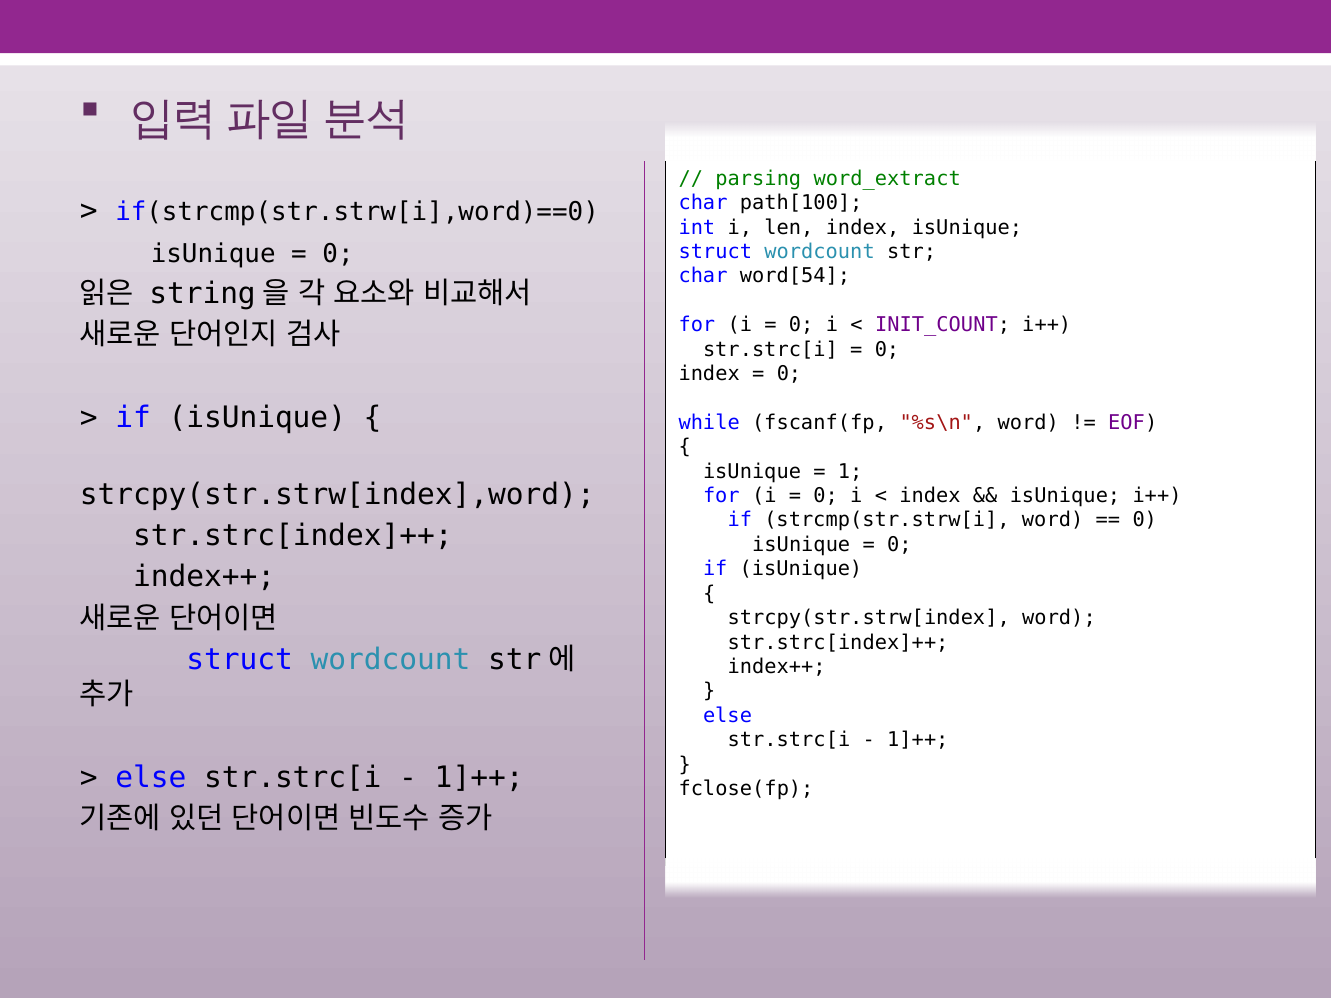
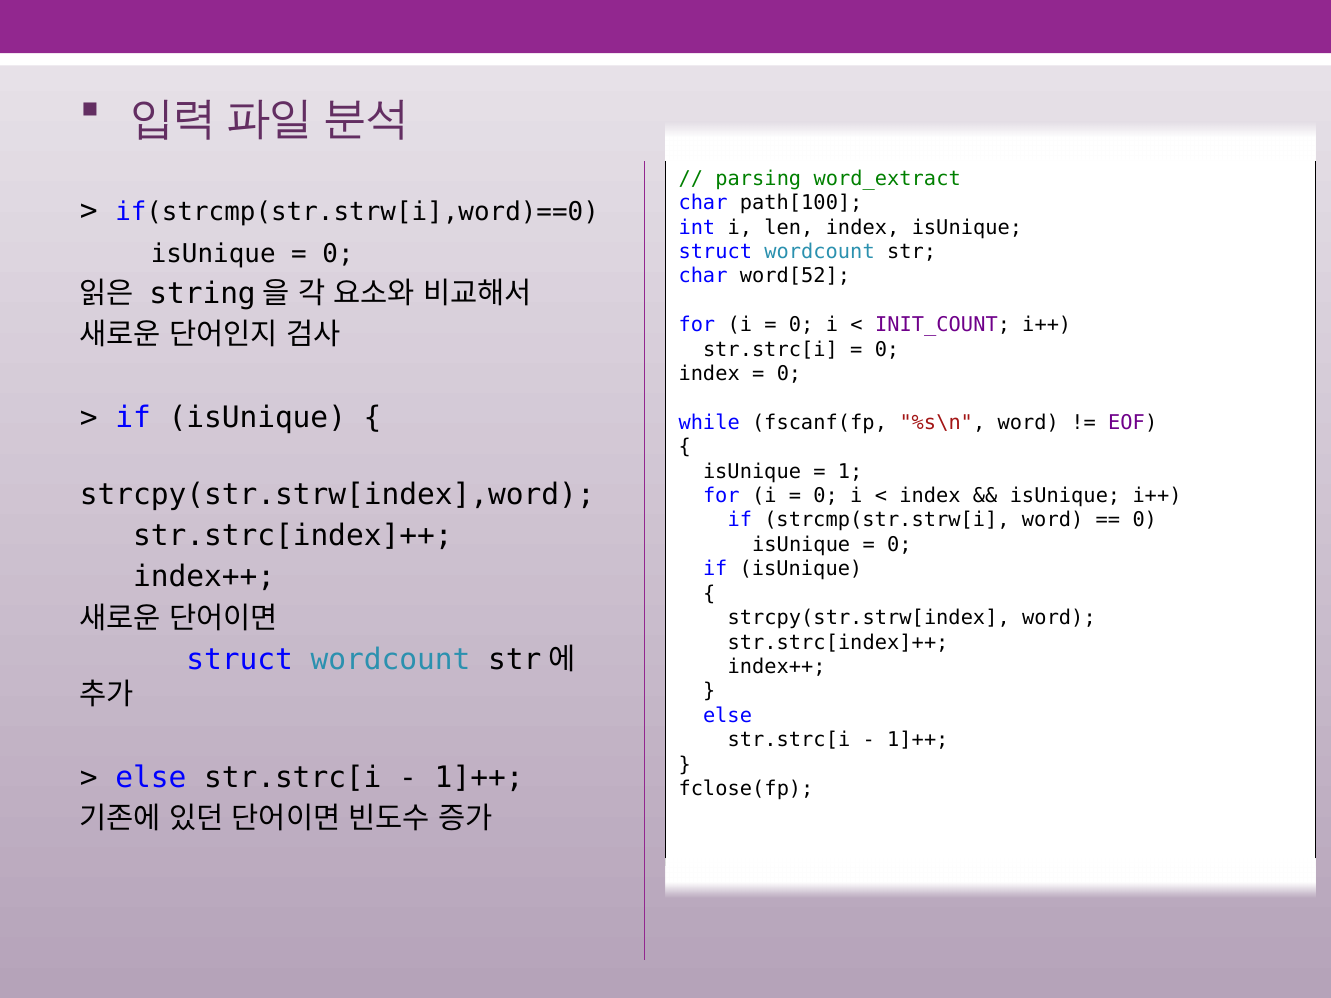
word[54: word[54 -> word[52
